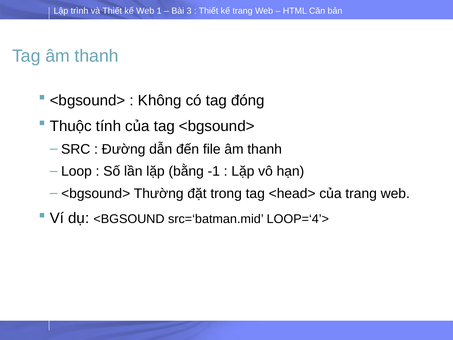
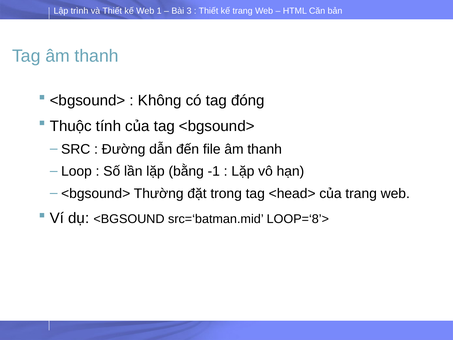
LOOP=‘4’>: LOOP=‘4’> -> LOOP=‘8’>
